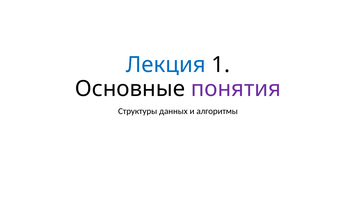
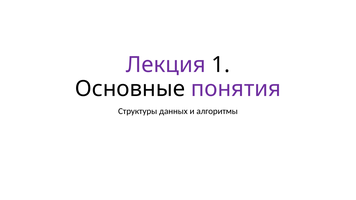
Лекция colour: blue -> purple
